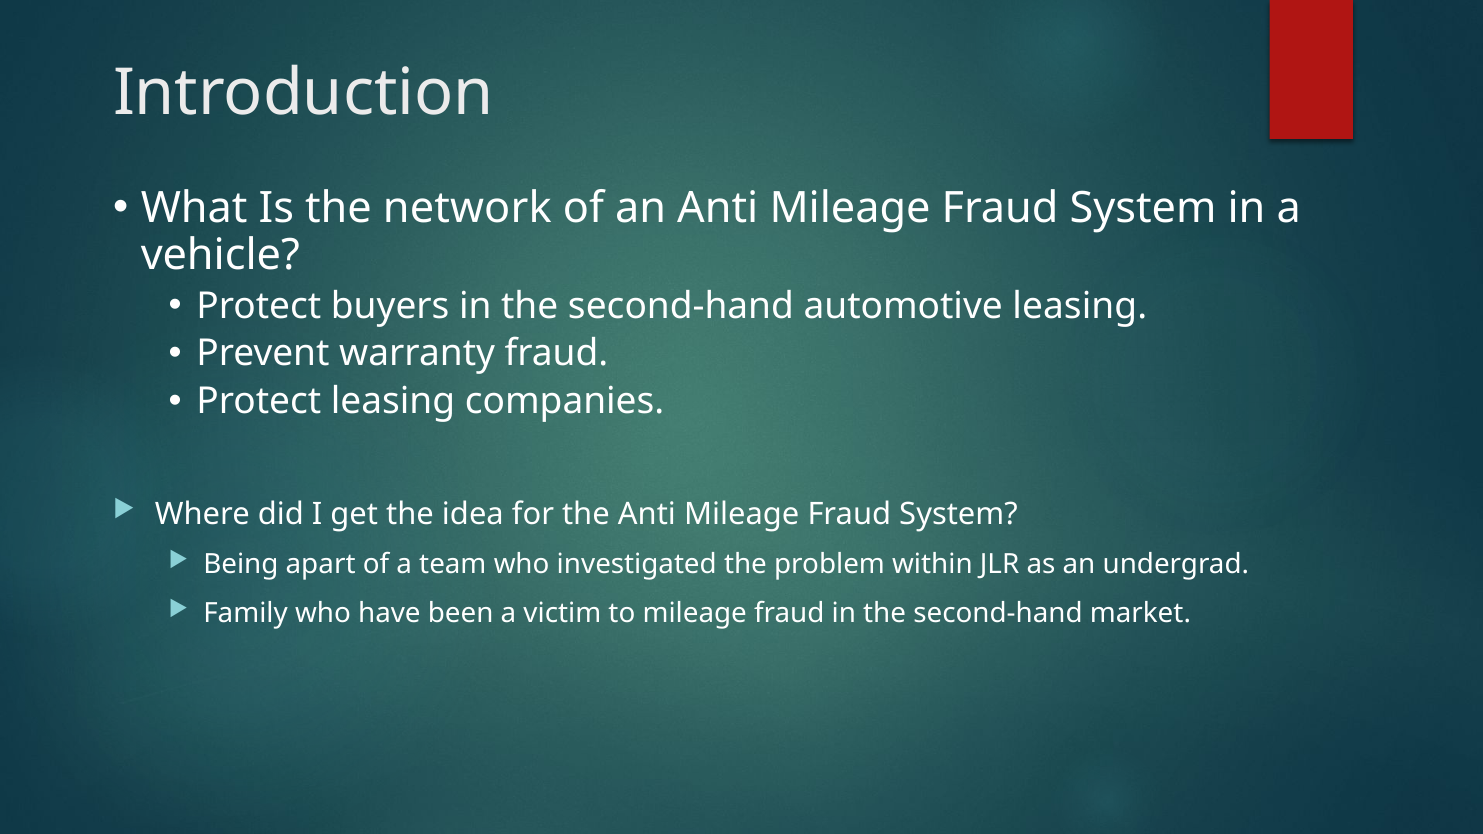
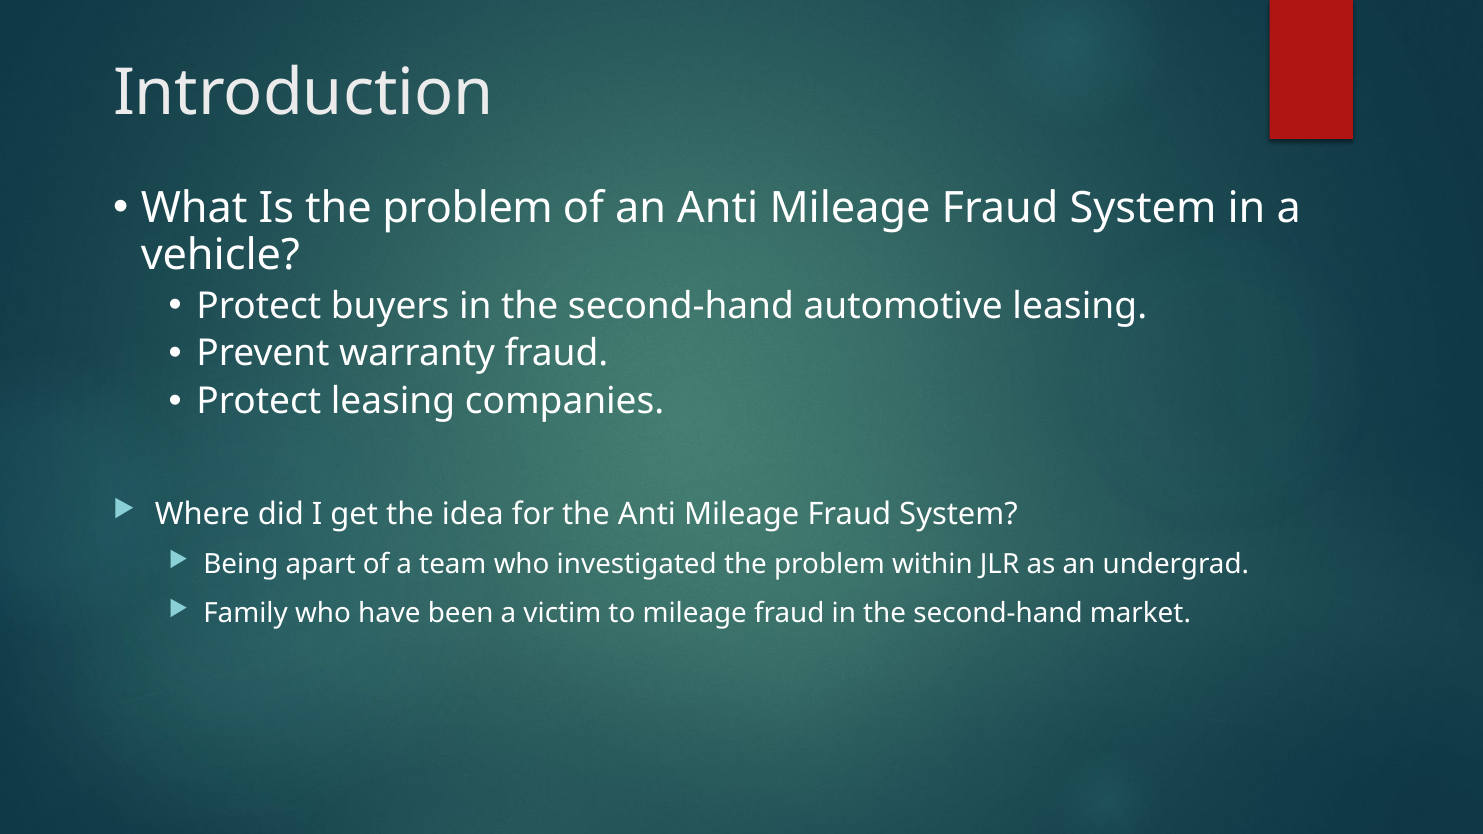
Is the network: network -> problem
